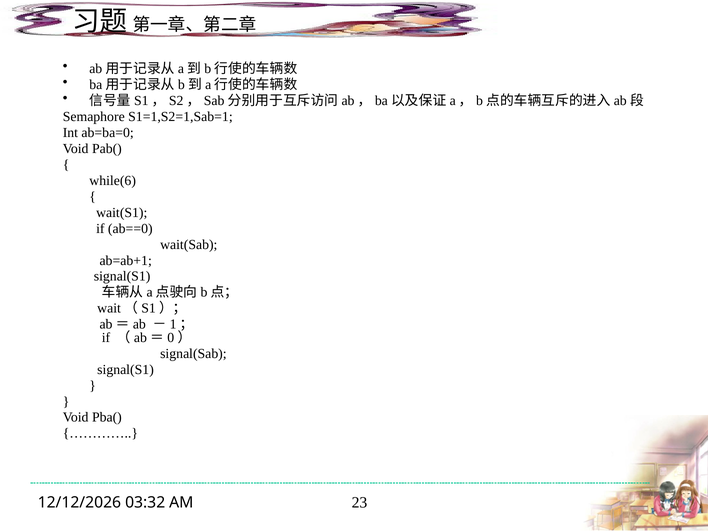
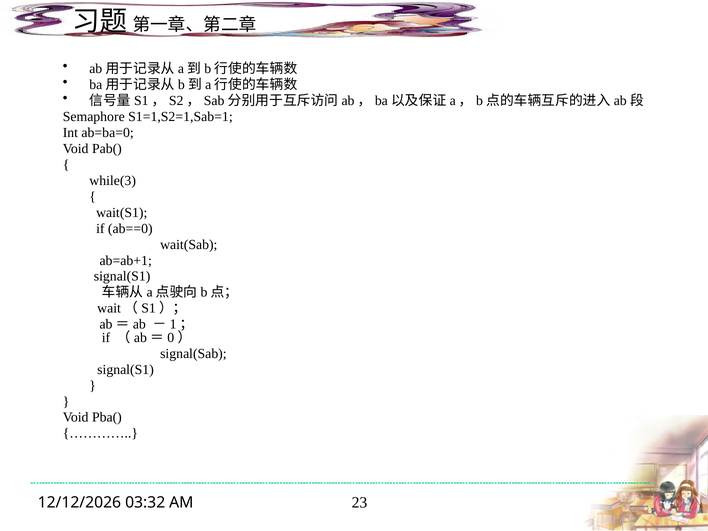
while(6: while(6 -> while(3
